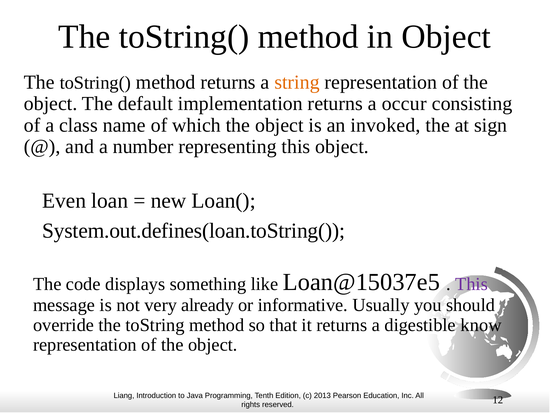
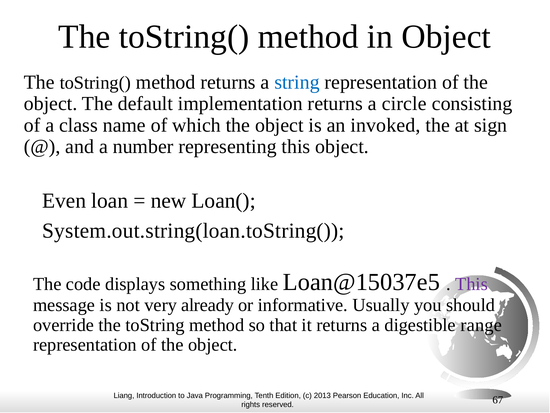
string colour: orange -> blue
occur: occur -> circle
System.out.defines(loan.toString(: System.out.defines(loan.toString( -> System.out.string(loan.toString(
know: know -> range
12: 12 -> 67
